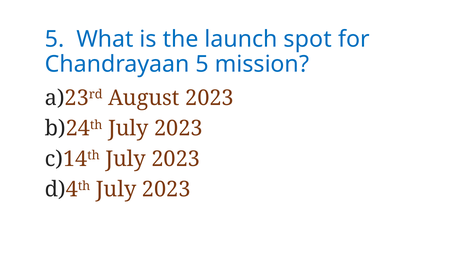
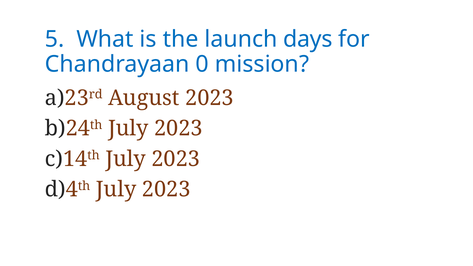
spot: spot -> days
Chandrayaan 5: 5 -> 0
